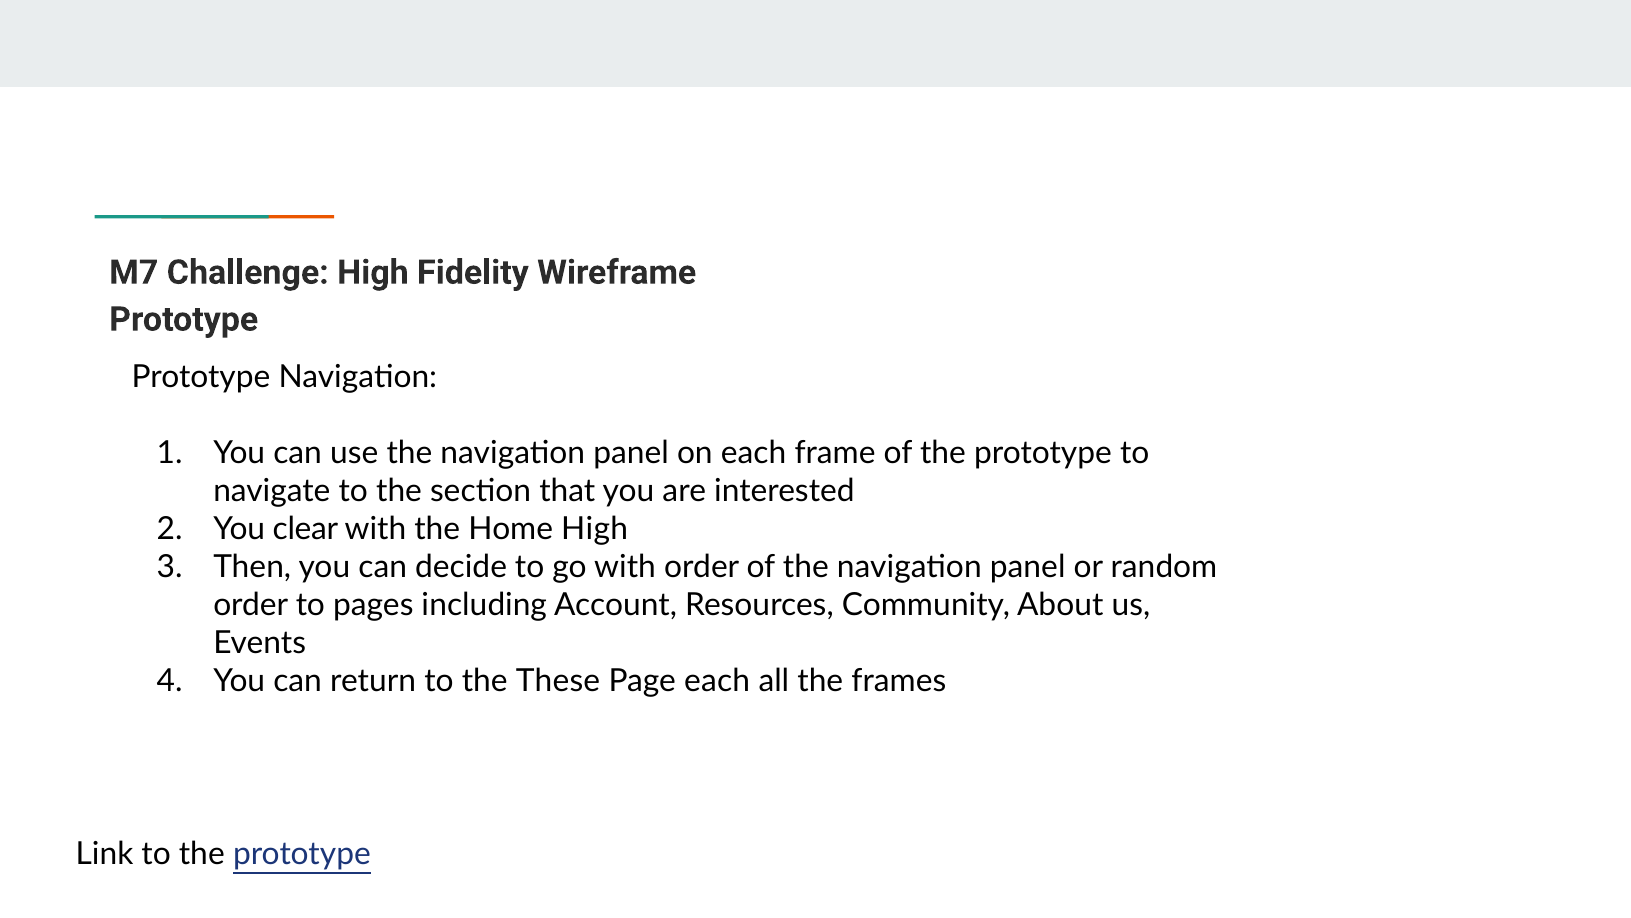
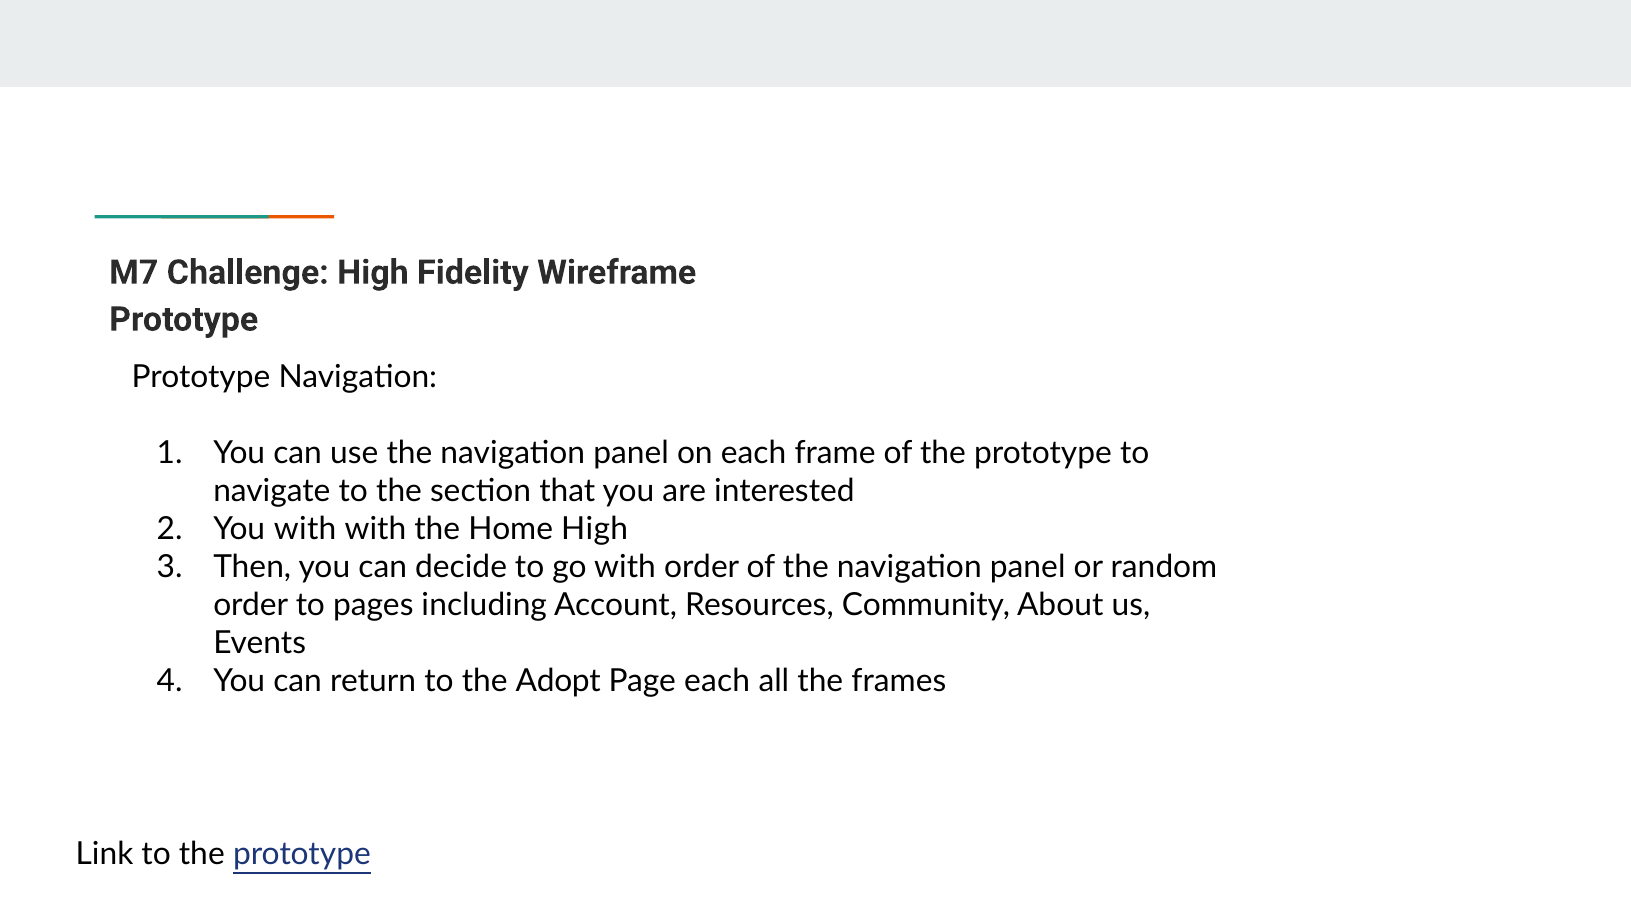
You clear: clear -> with
These: These -> Adopt
